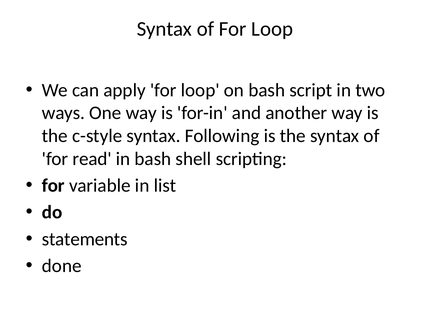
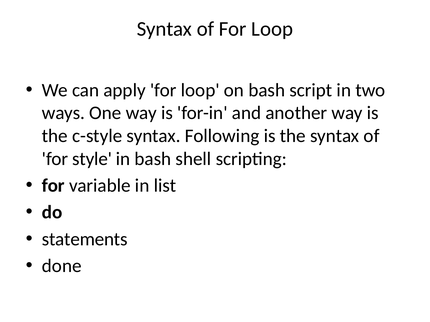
read: read -> style
